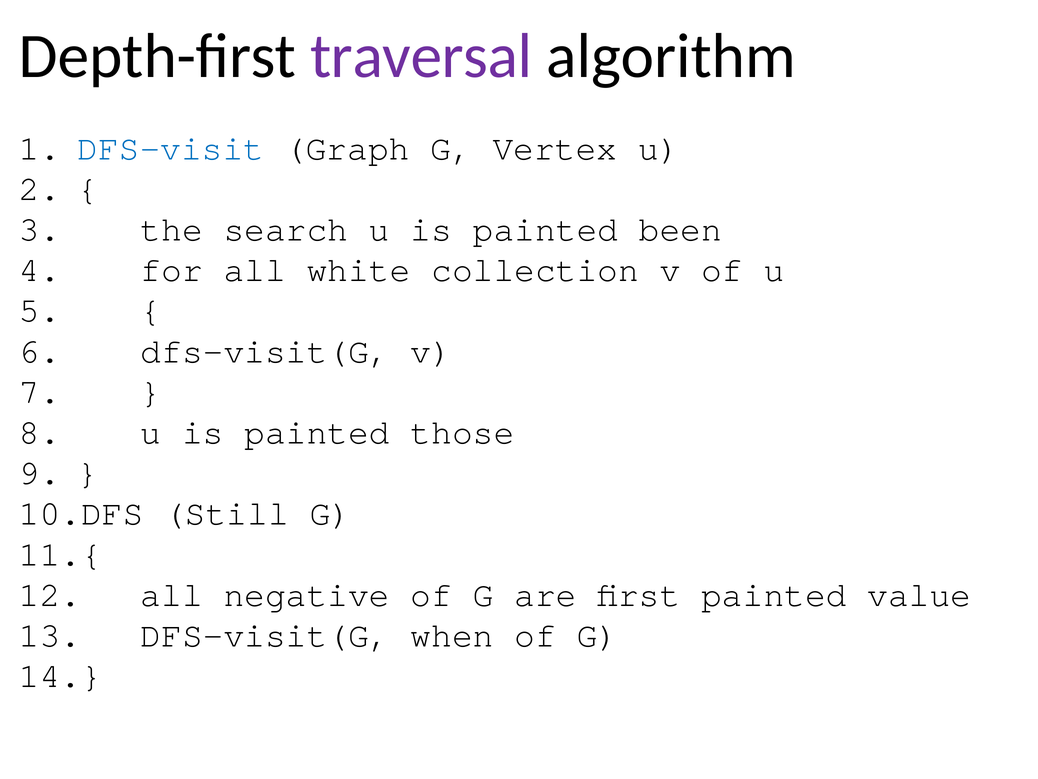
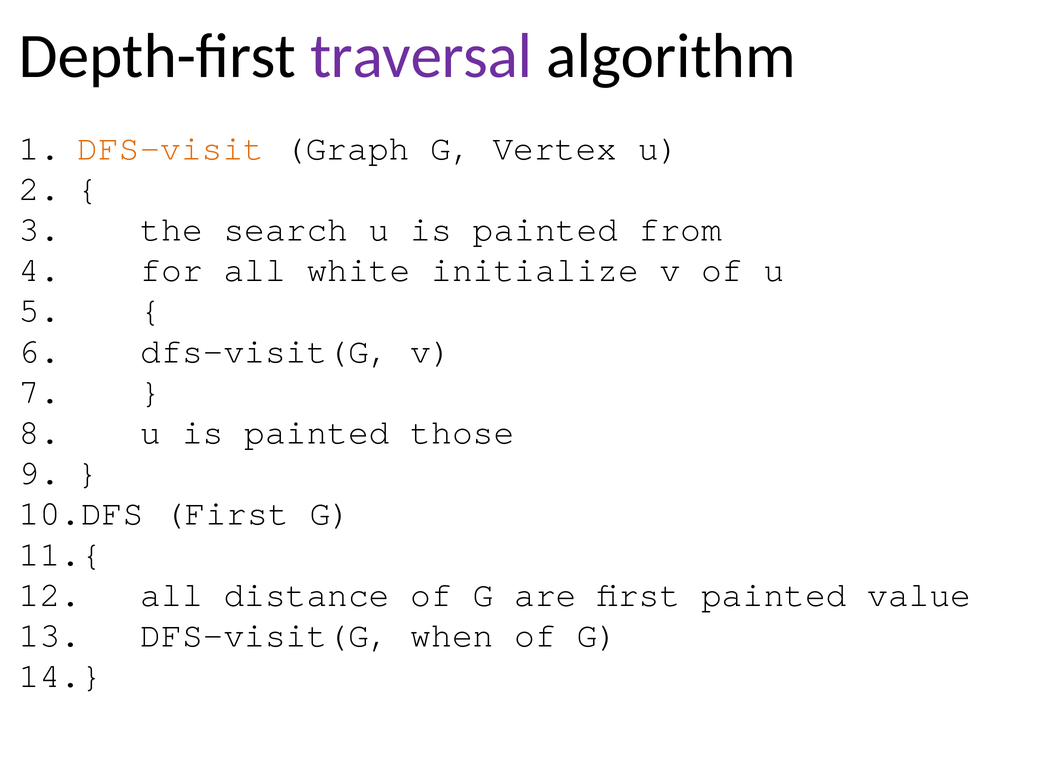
DFS-visit colour: blue -> orange
been: been -> from
collection: collection -> initialize
Still at (226, 513): Still -> First
negative: negative -> distance
